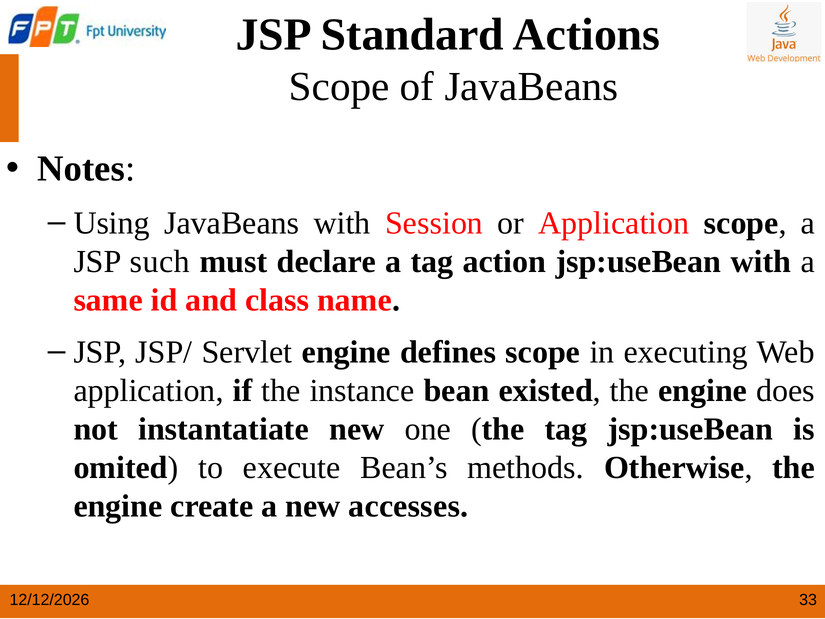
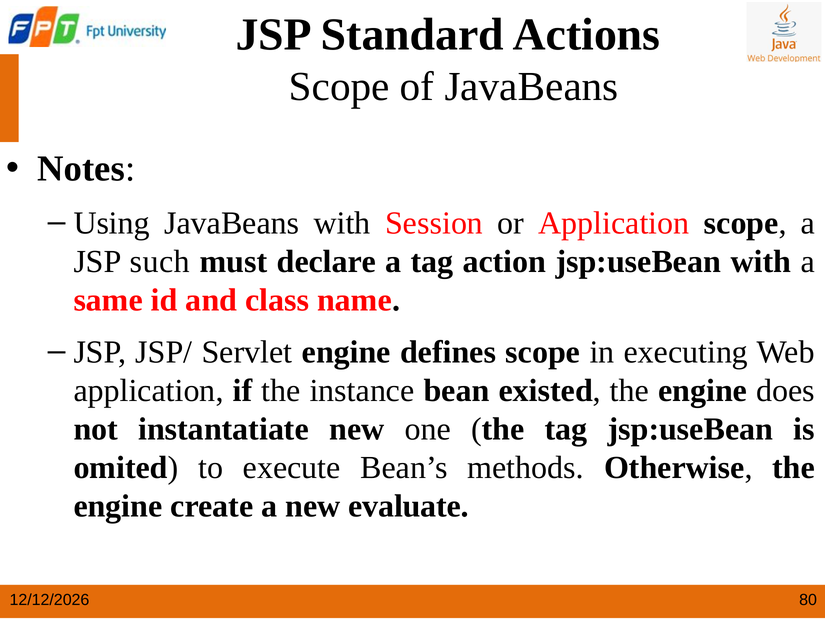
accesses: accesses -> evaluate
33: 33 -> 80
